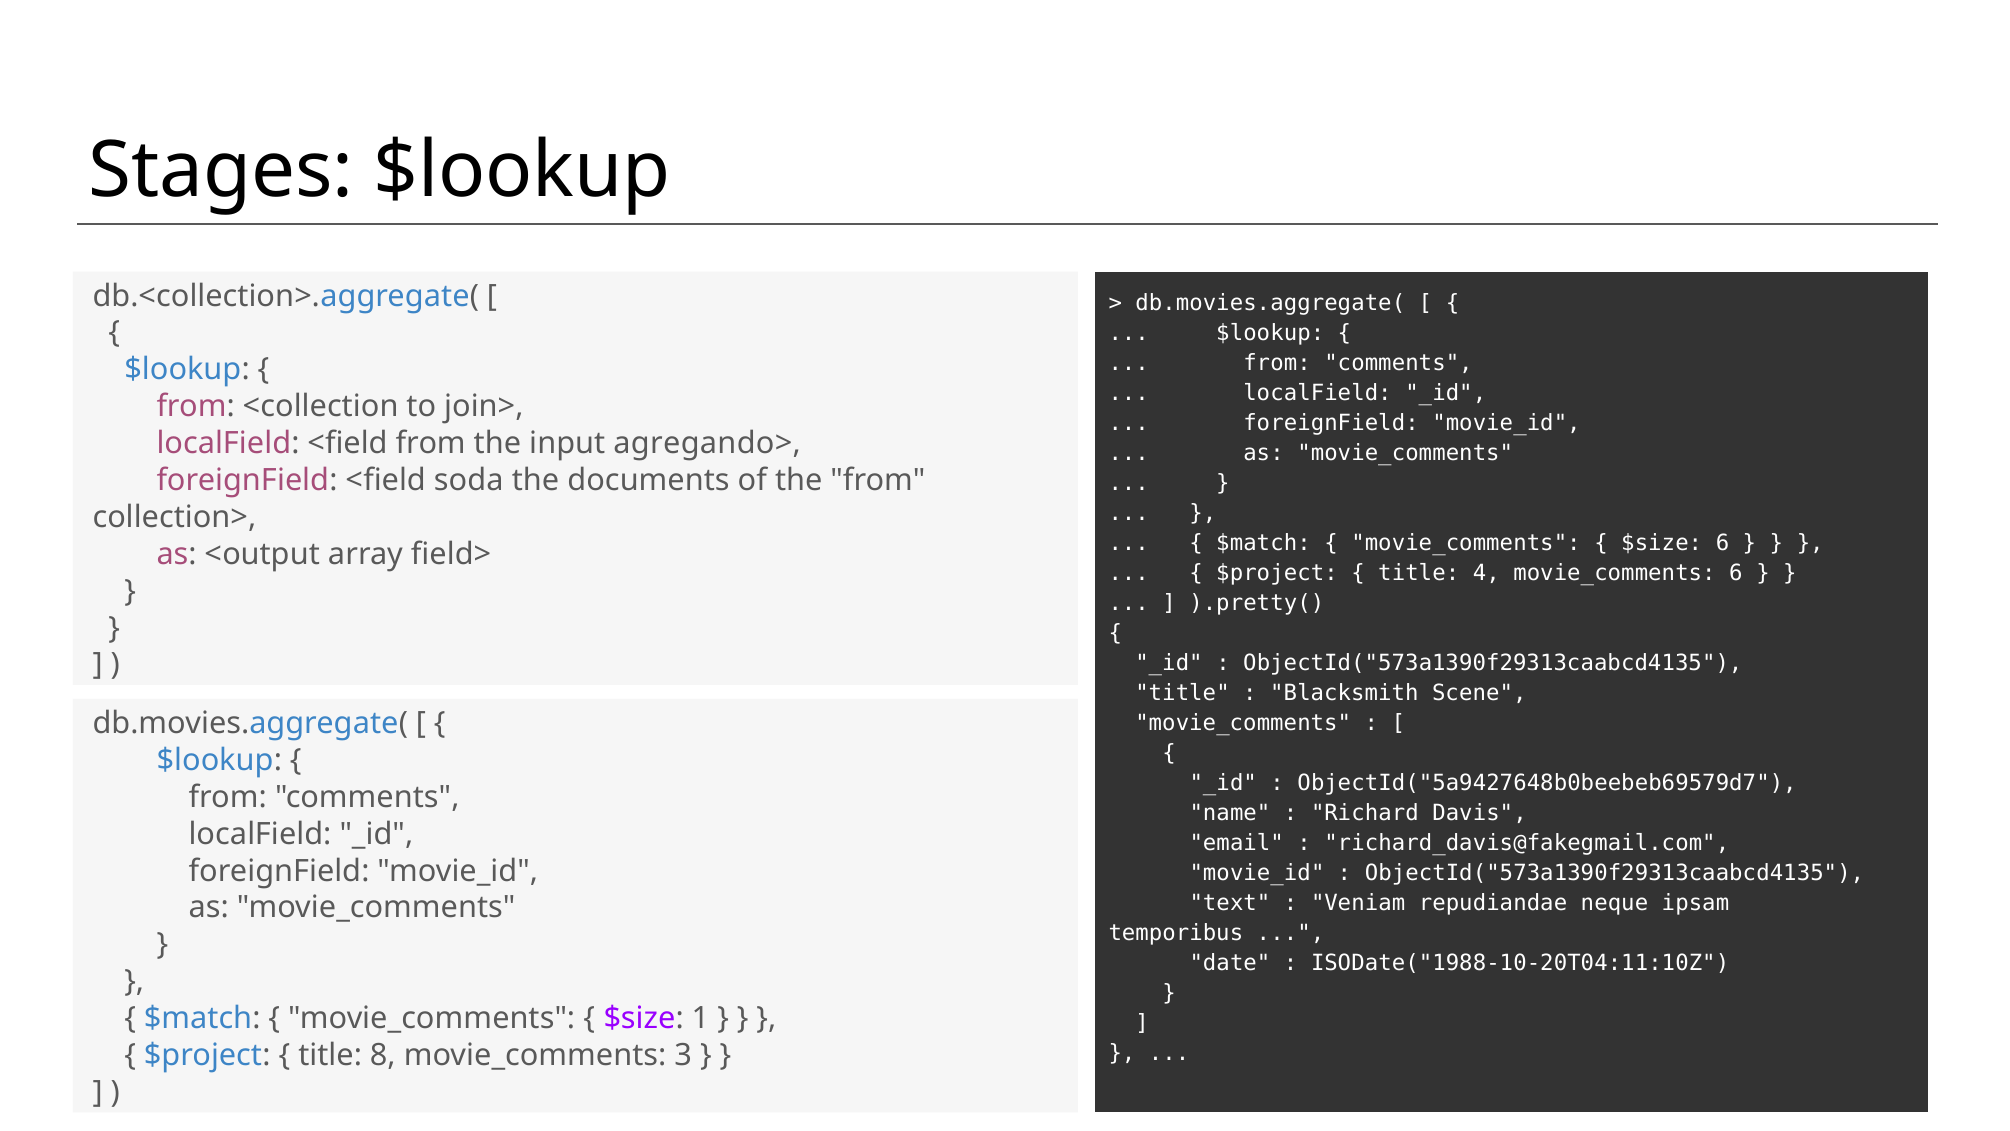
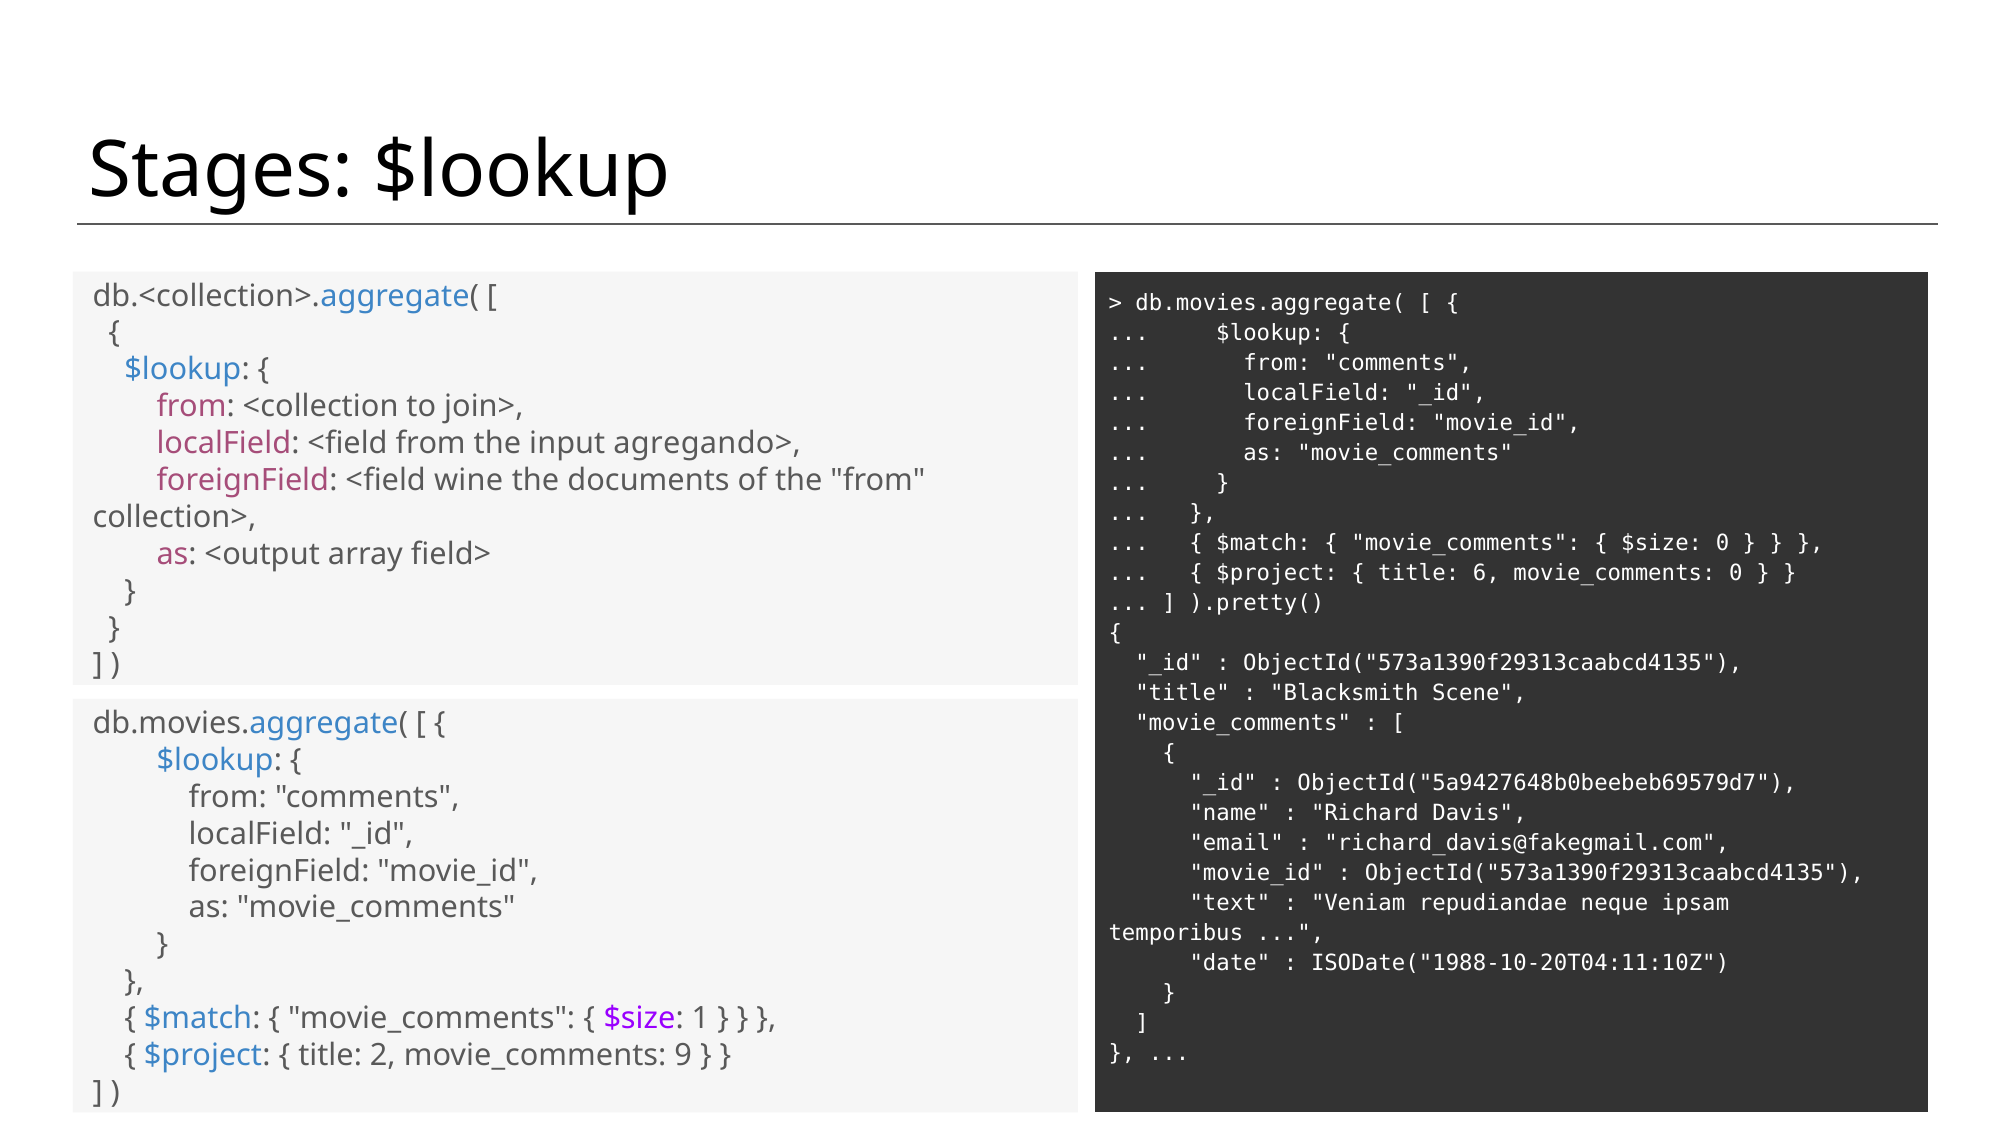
soda: soda -> wine
$size 6: 6 -> 0
4: 4 -> 6
movie_comments 6: 6 -> 0
8: 8 -> 2
3: 3 -> 9
